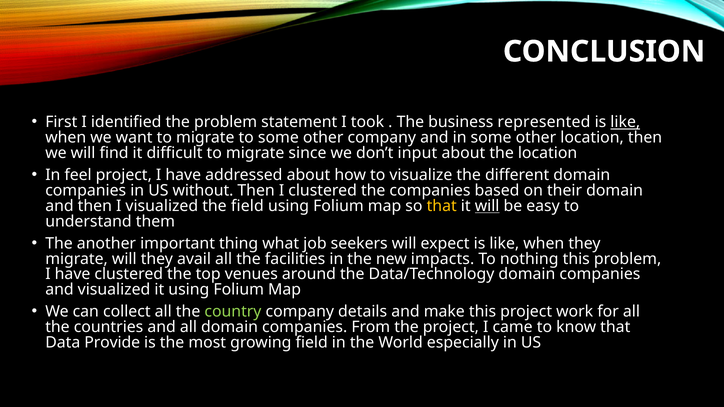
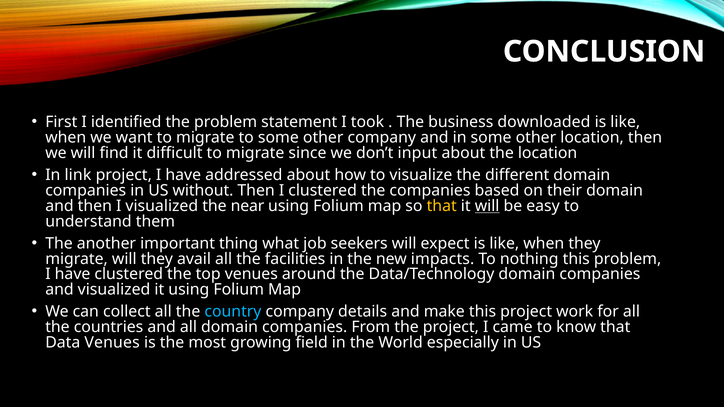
represented: represented -> downloaded
like at (625, 122) underline: present -> none
feel: feel -> link
the field: field -> near
country colour: light green -> light blue
Data Provide: Provide -> Venues
